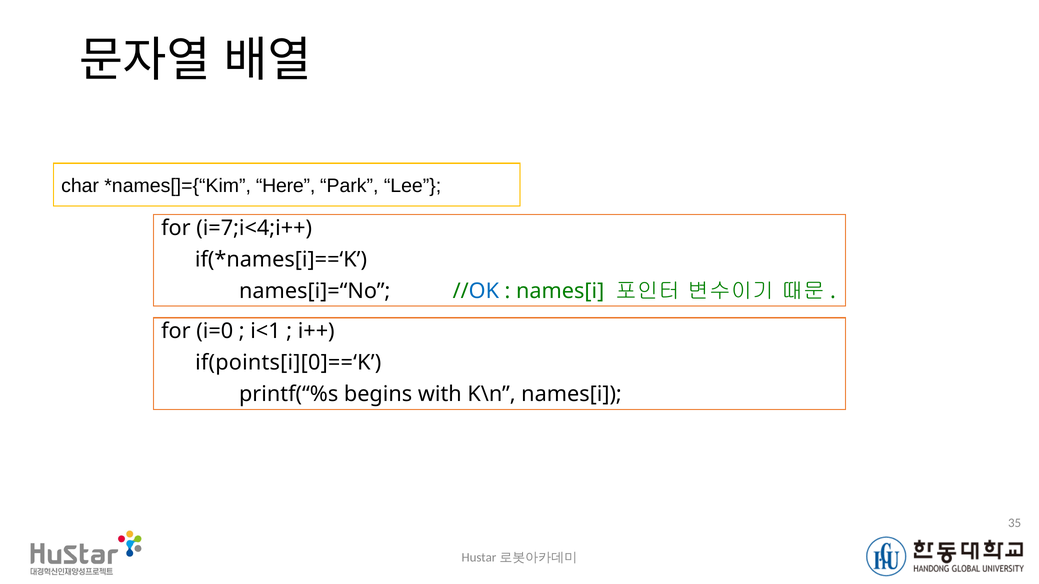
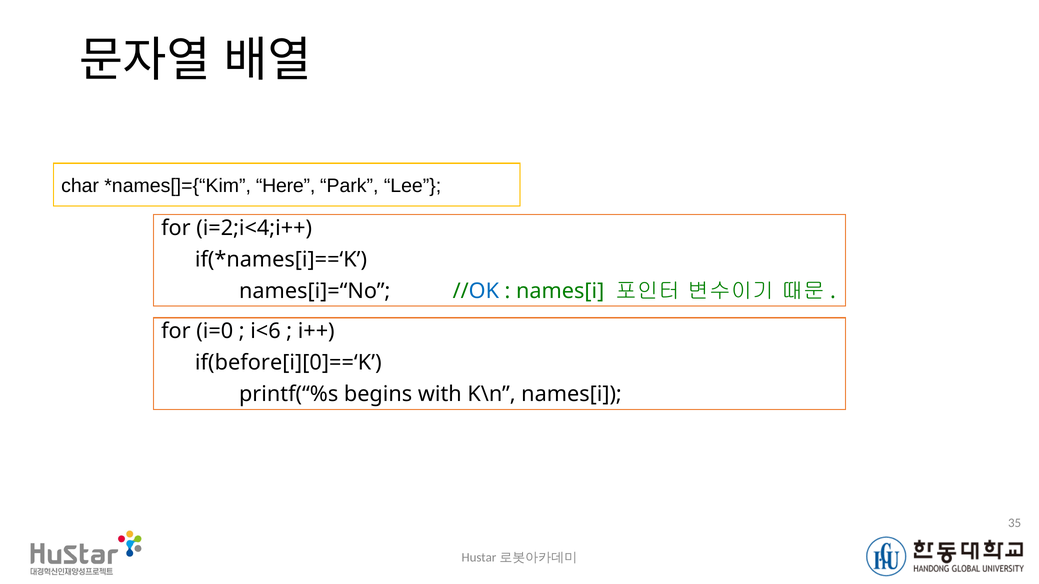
i=7;i<4;i++: i=7;i<4;i++ -> i=2;i<4;i++
i<1: i<1 -> i<6
if(points[i][0]==‘K: if(points[i][0]==‘K -> if(before[i][0]==‘K
